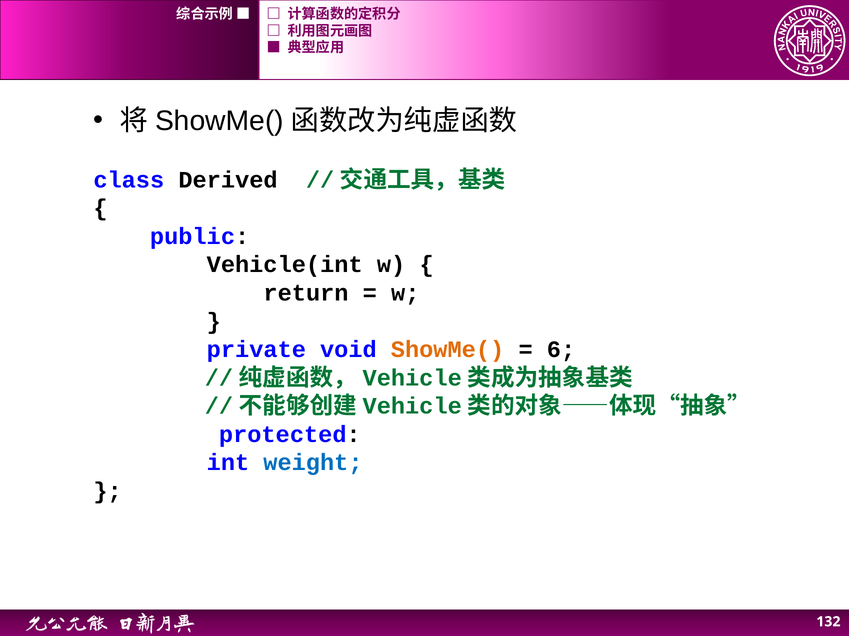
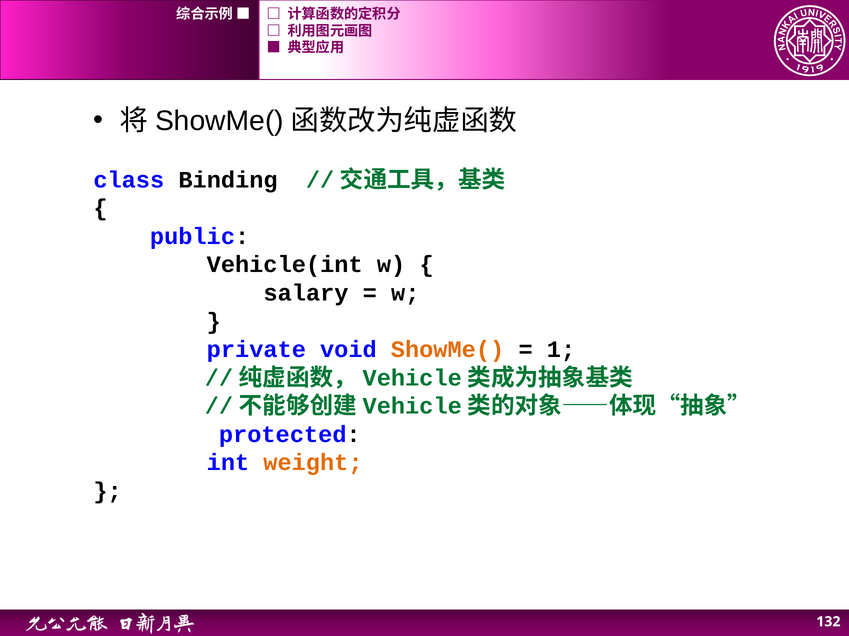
Derived: Derived -> Binding
return: return -> salary
6: 6 -> 1
weight colour: blue -> orange
